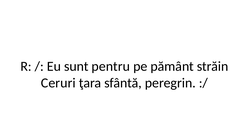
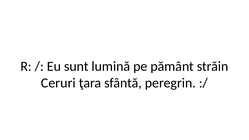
pentru: pentru -> lumină
